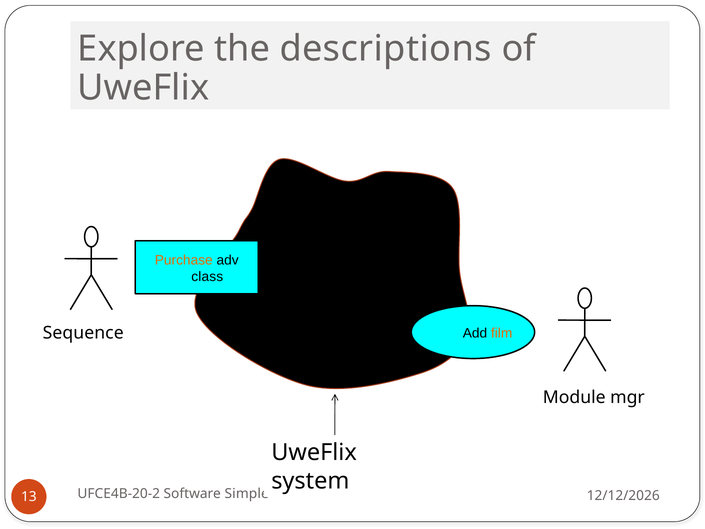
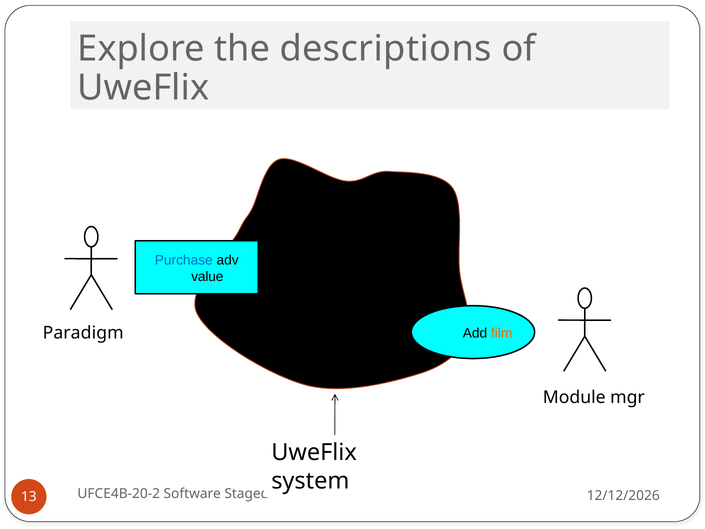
Purchase colour: orange -> blue
class: class -> value
Sequence: Sequence -> Paradigm
Simple: Simple -> Staged
